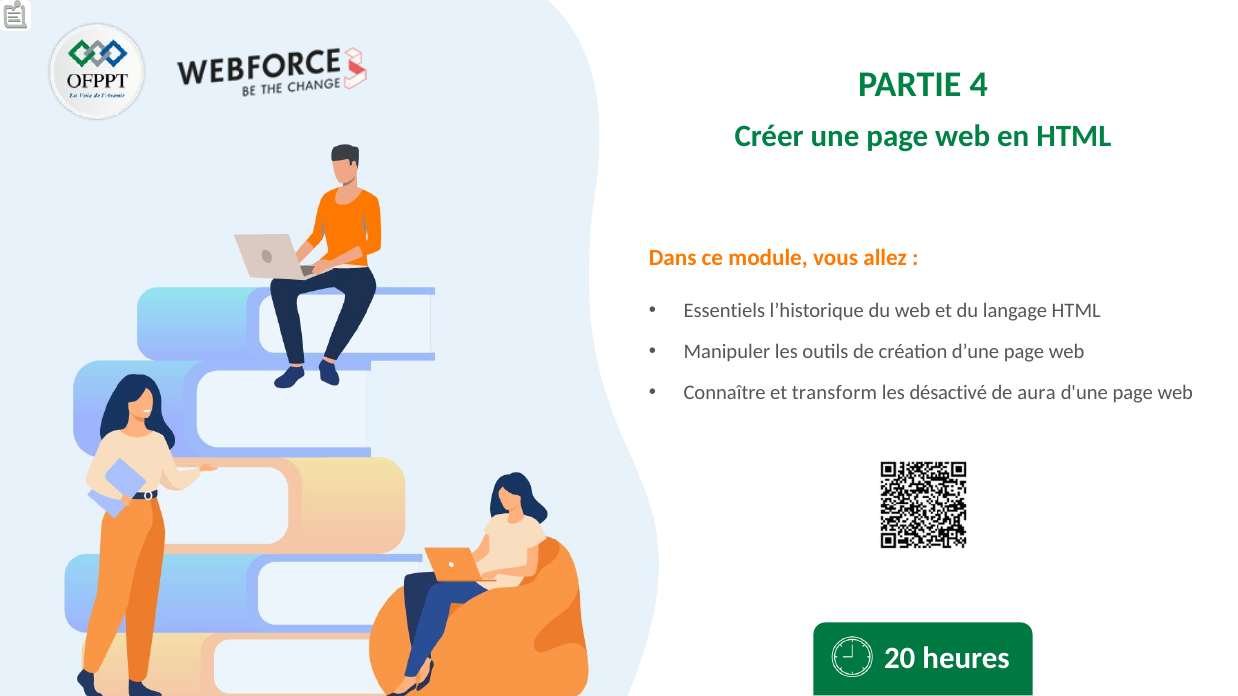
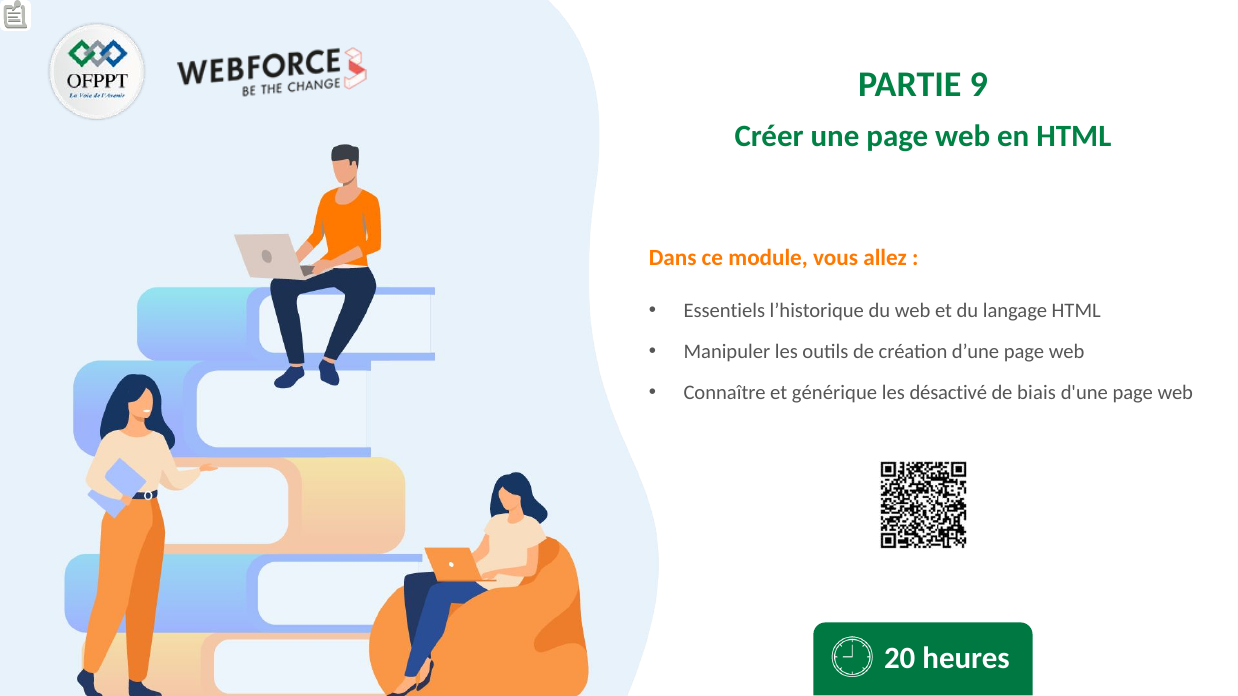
4: 4 -> 9
transform: transform -> générique
aura: aura -> biais
